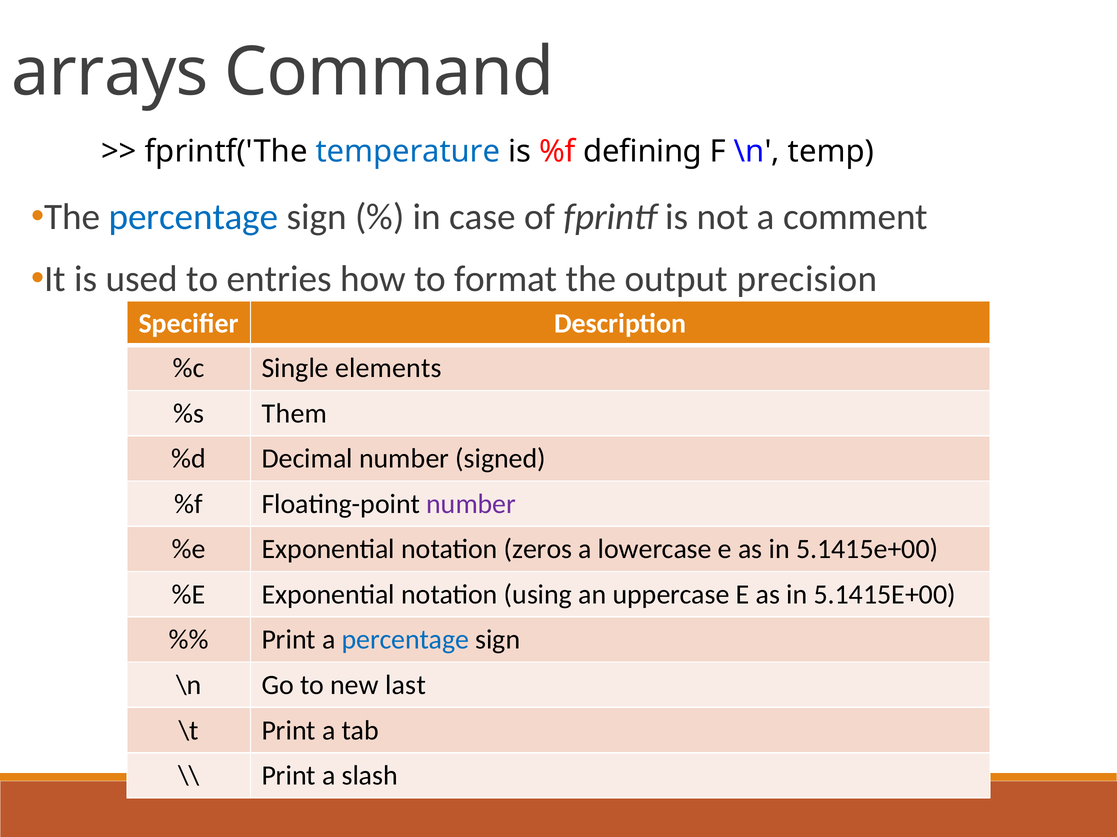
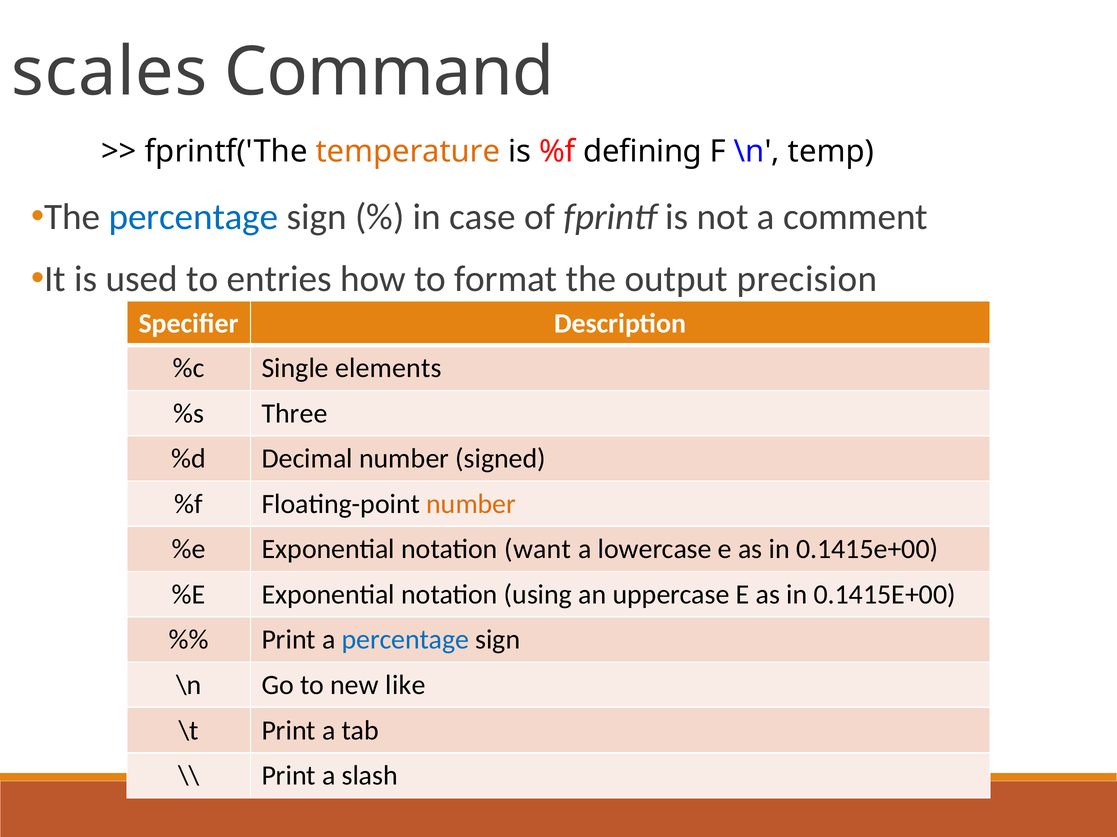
arrays: arrays -> scales
temperature colour: blue -> orange
Them: Them -> Three
number at (471, 504) colour: purple -> orange
zeros: zeros -> want
5.1415e+00 at (867, 550): 5.1415e+00 -> 0.1415e+00
5.1415E+00 at (885, 595): 5.1415E+00 -> 0.1415E+00
last: last -> like
